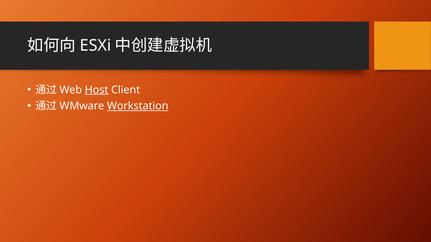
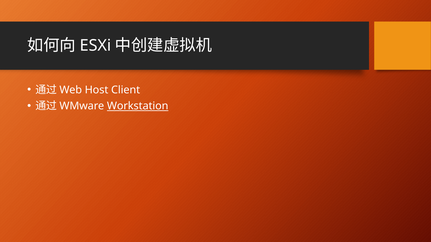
Host underline: present -> none
